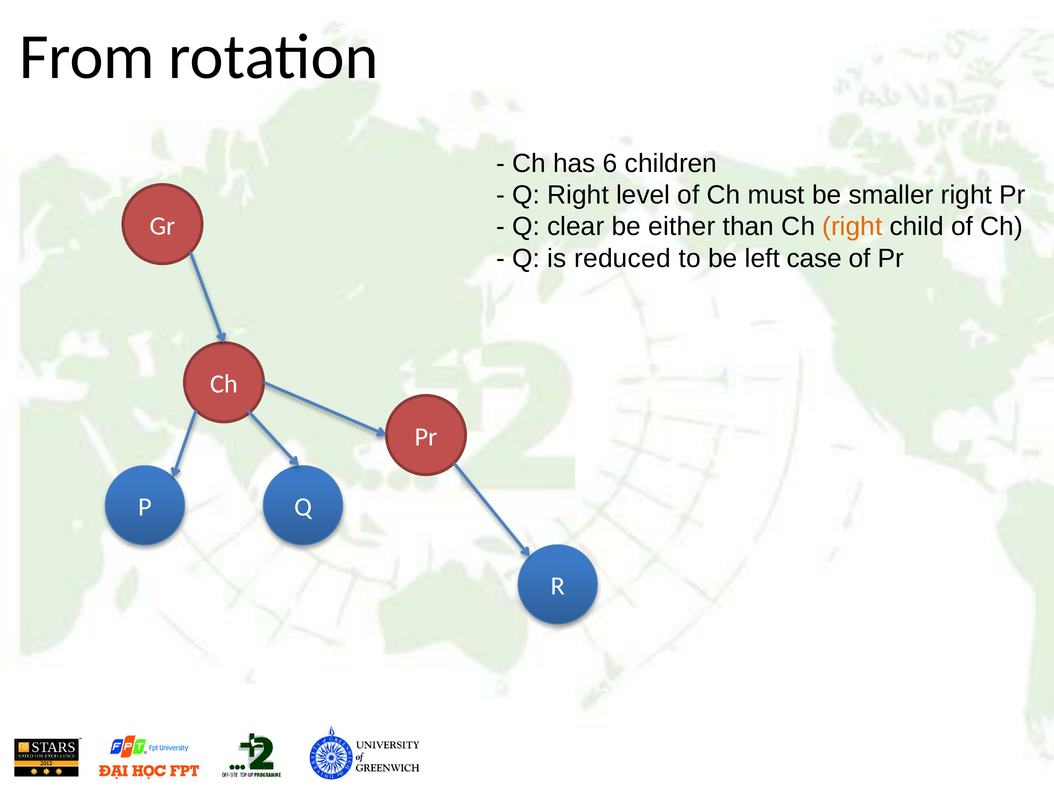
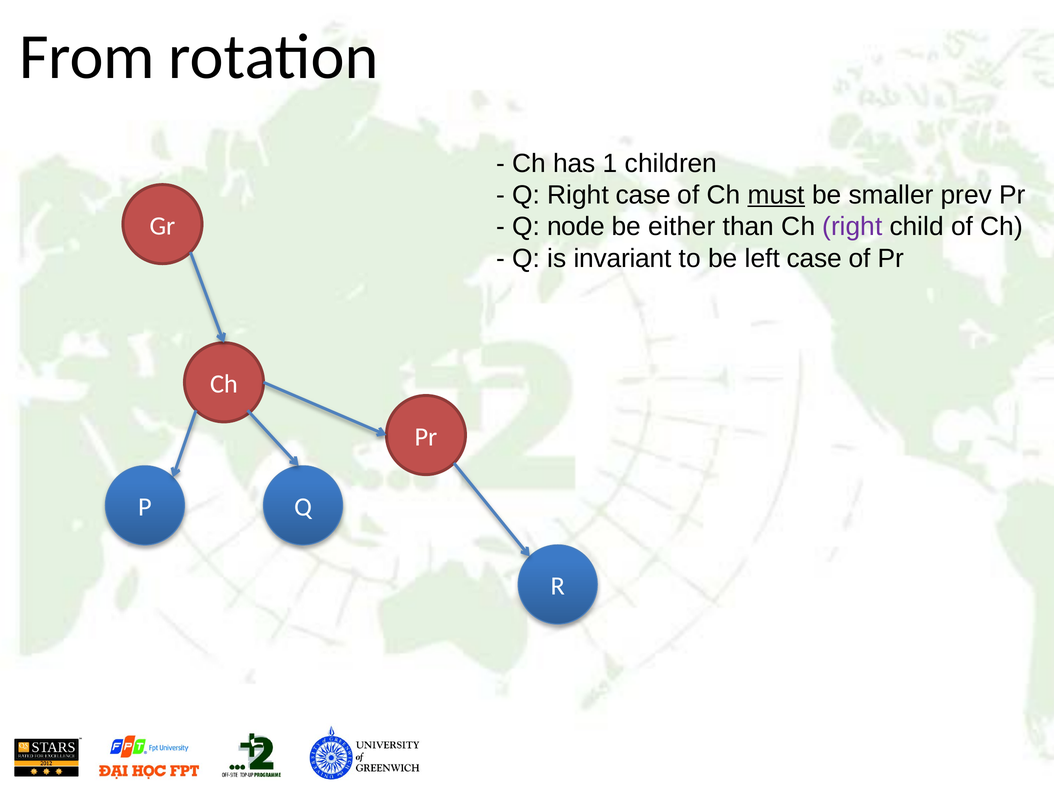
6: 6 -> 1
Right level: level -> case
must underline: none -> present
smaller right: right -> prev
clear: clear -> node
right at (852, 227) colour: orange -> purple
reduced: reduced -> invariant
